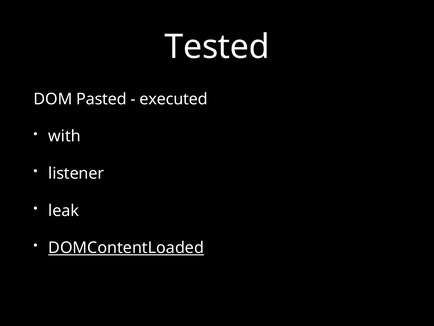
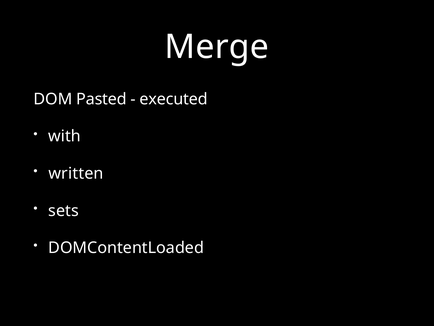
Tested: Tested -> Merge
listener: listener -> written
leak: leak -> sets
DOMContentLoaded underline: present -> none
